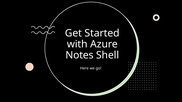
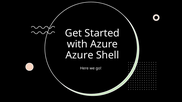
Notes at (80, 55): Notes -> Azure
